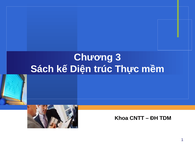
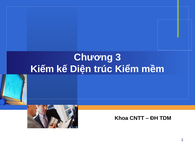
Sách: Sách -> Kiếm
Thực: Thực -> Kiểm
